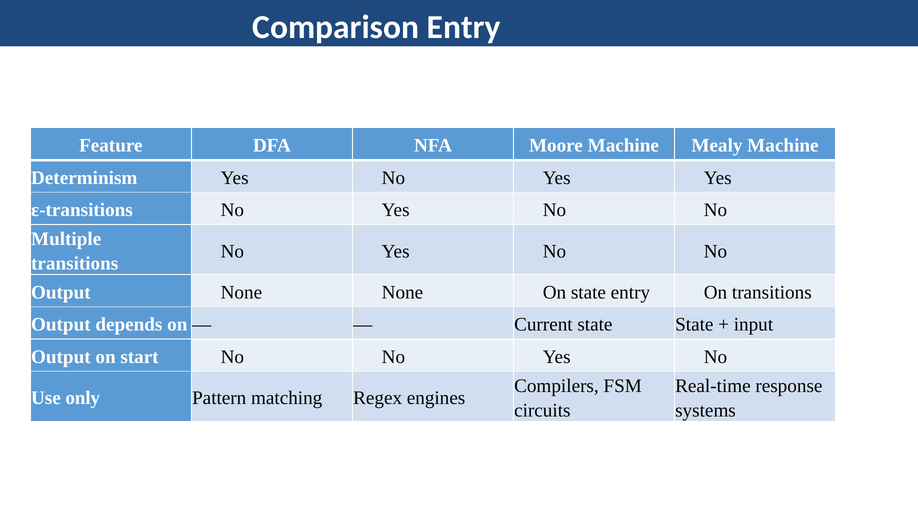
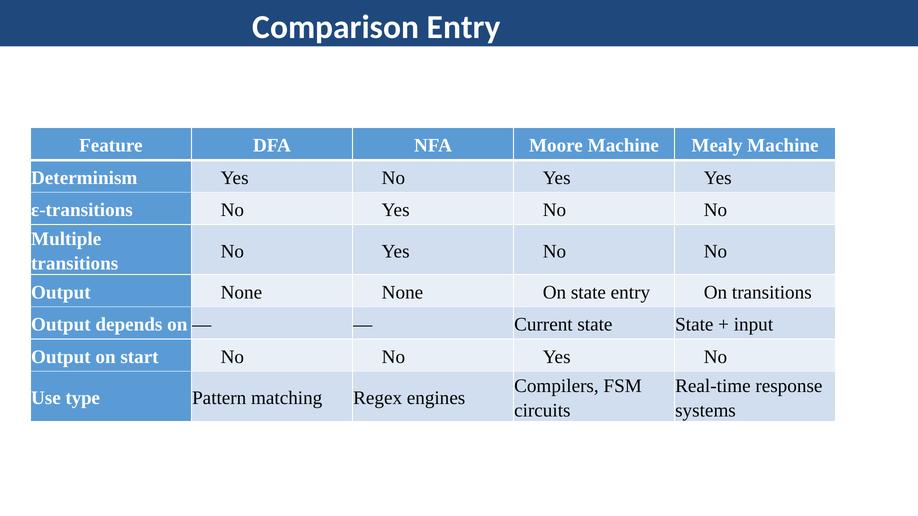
only: only -> type
